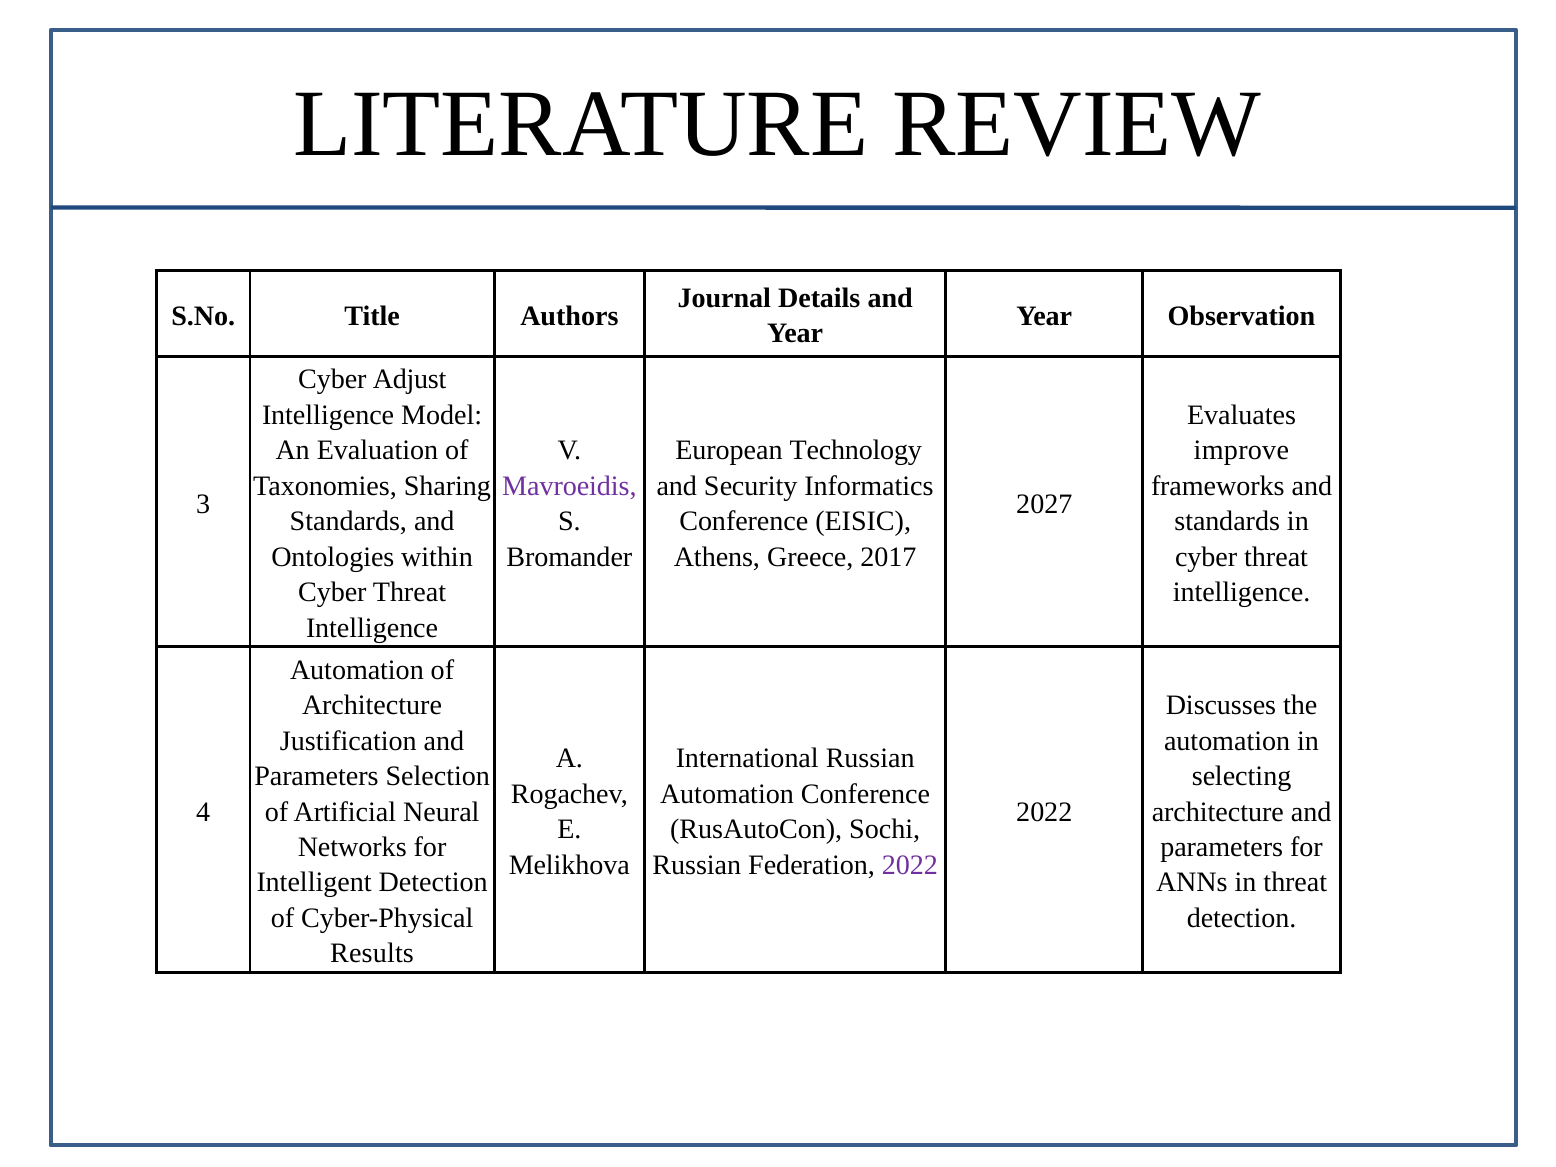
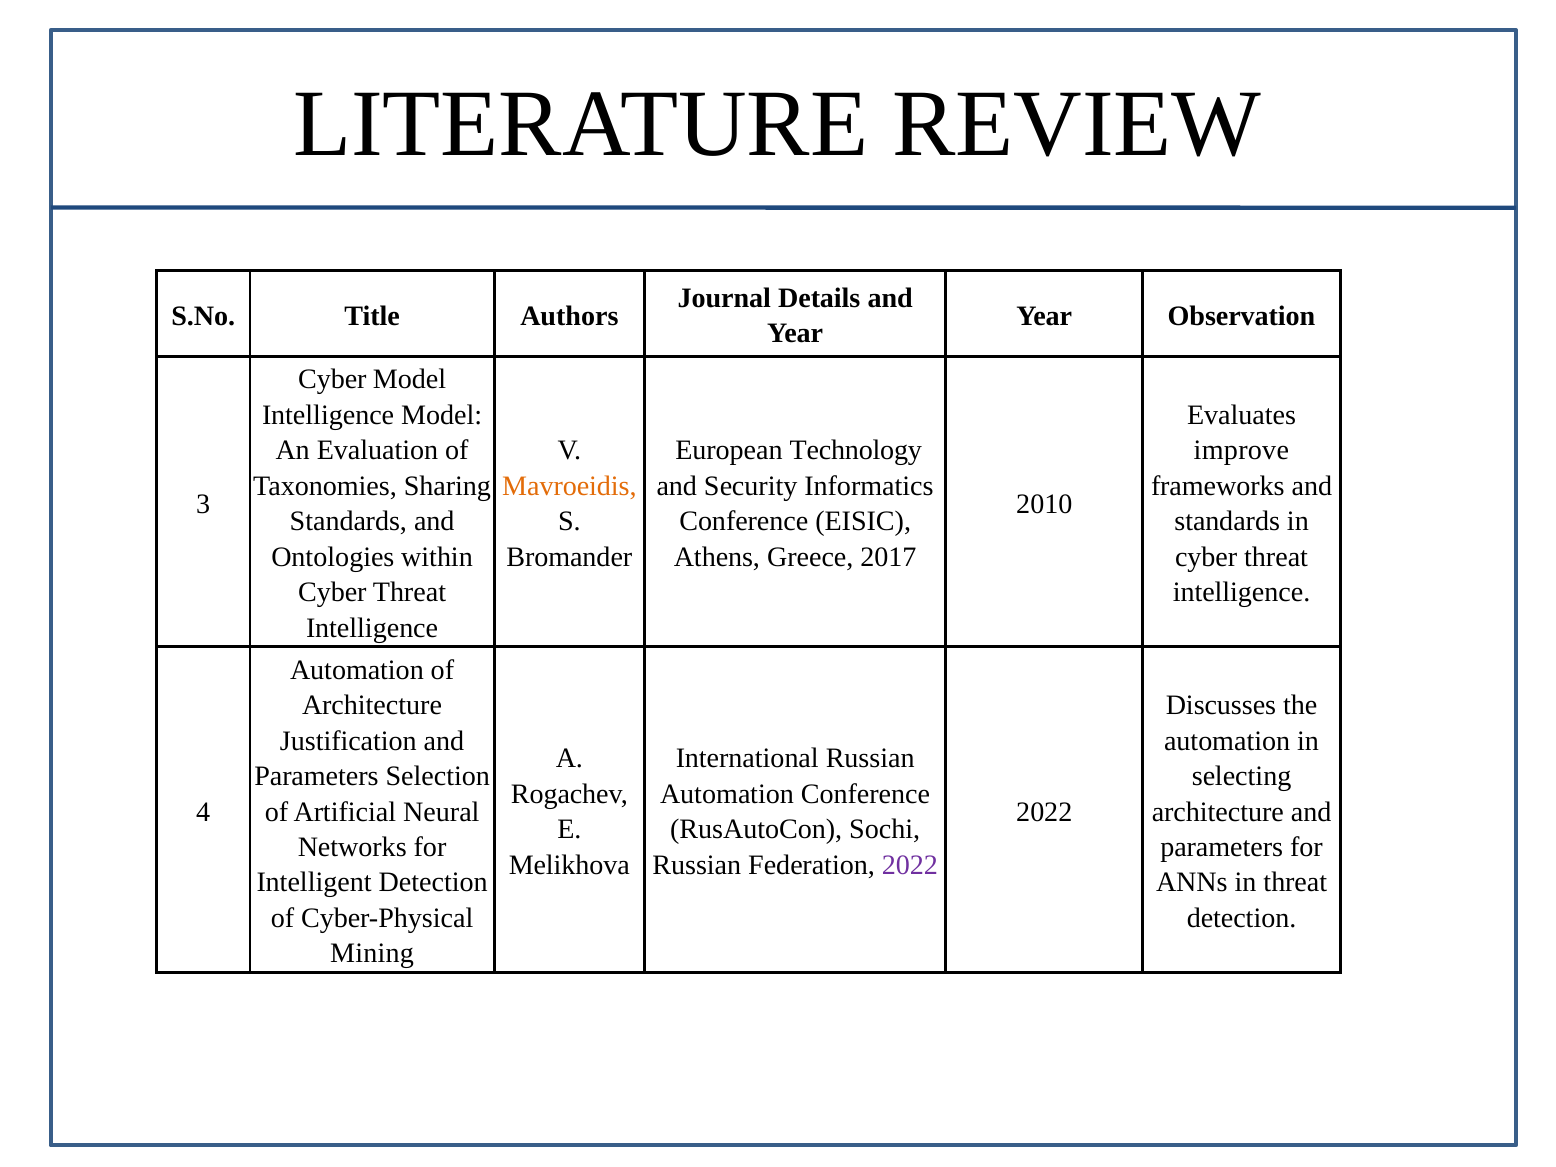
Cyber Adjust: Adjust -> Model
Mavroeidis colour: purple -> orange
2027: 2027 -> 2010
Results: Results -> Mining
